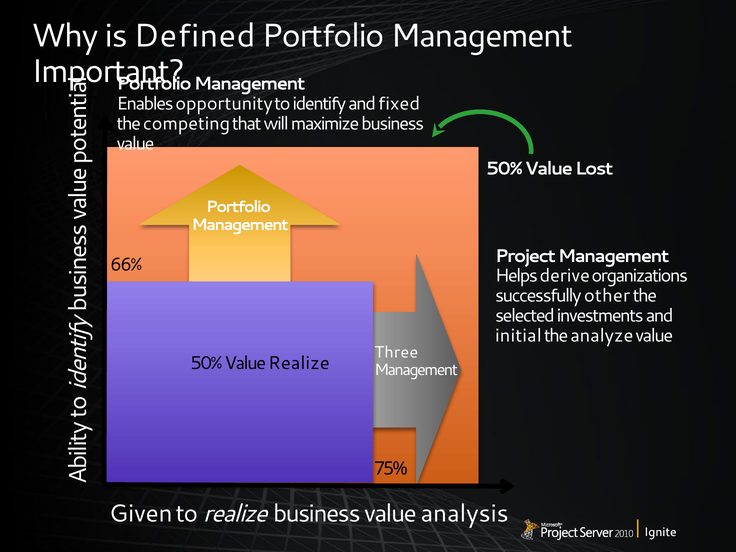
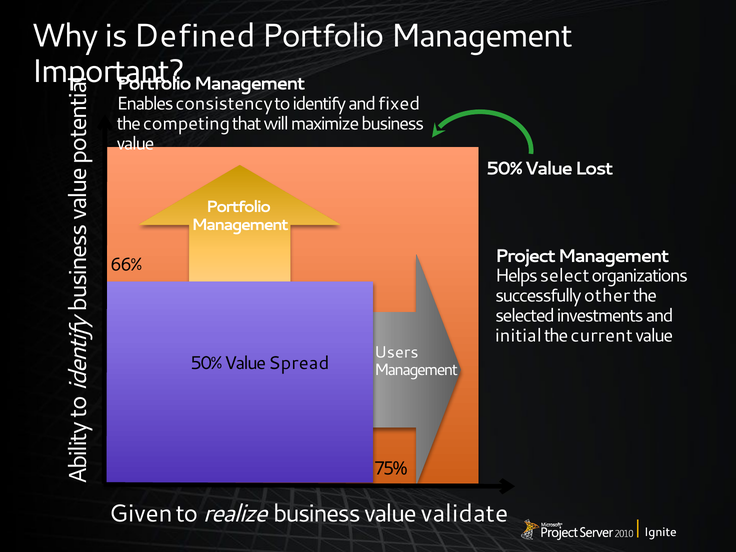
opportunity: opportunity -> consistency
derive: derive -> select
analyze: analyze -> current
Three: Three -> Users
Value Realize: Realize -> Spread
analysis: analysis -> validate
